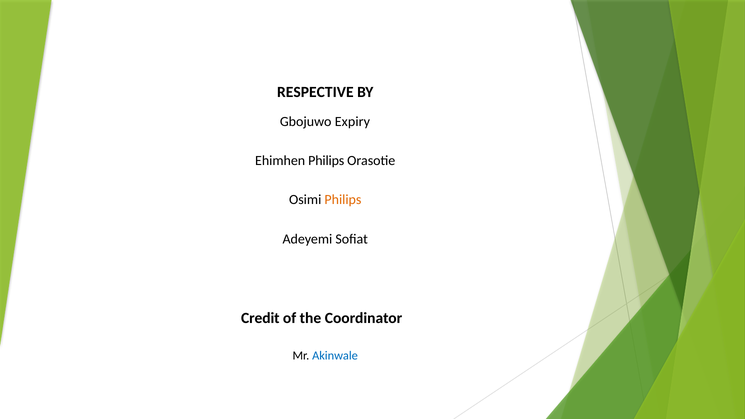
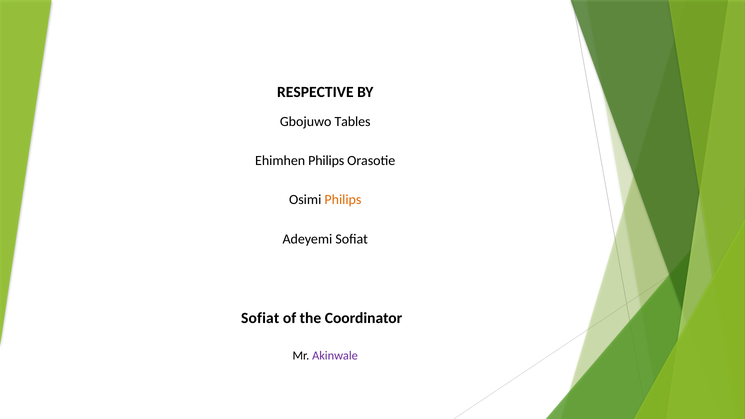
Expiry: Expiry -> Tables
Credit at (260, 318): Credit -> Sofiat
Akinwale colour: blue -> purple
